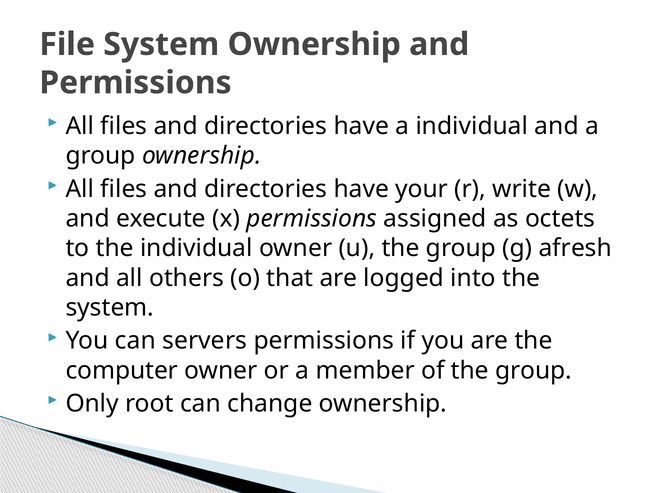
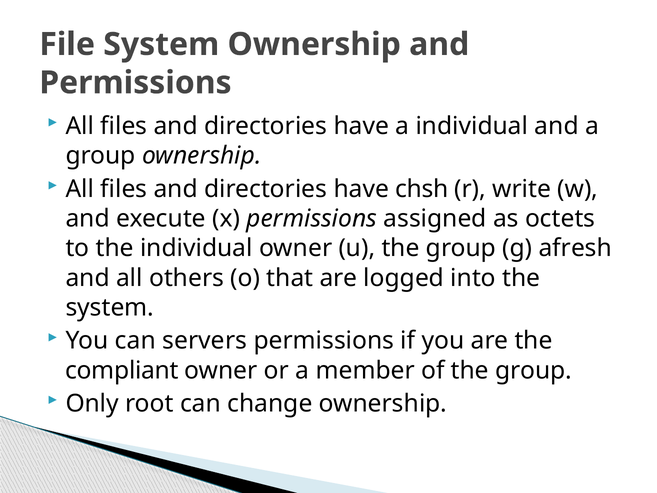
your: your -> chsh
computer: computer -> compliant
